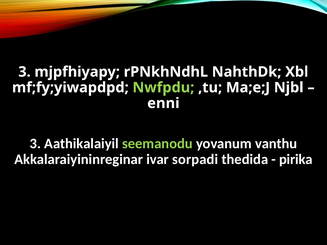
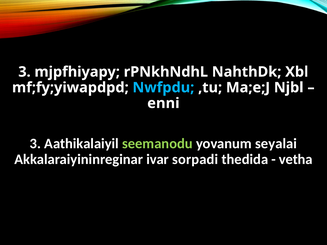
Nwfpdu colour: light green -> light blue
vanthu: vanthu -> seyalai
pirika: pirika -> vetha
